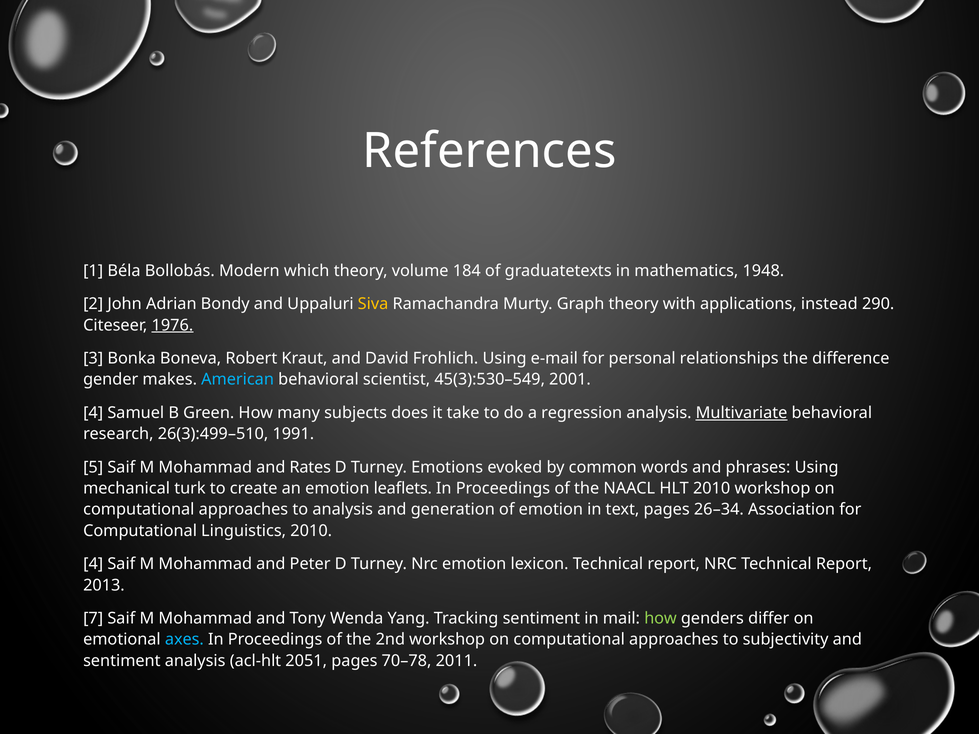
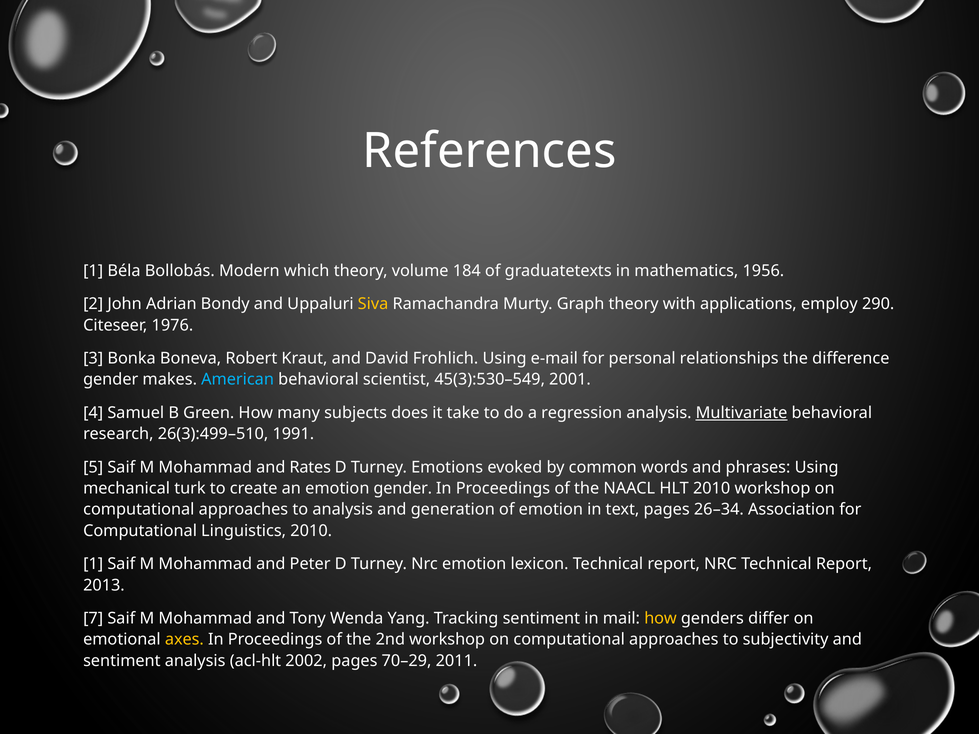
1948: 1948 -> 1956
instead: instead -> employ
1976 underline: present -> none
emotion leaflets: leaflets -> gender
4 at (93, 564): 4 -> 1
how at (661, 619) colour: light green -> yellow
axes colour: light blue -> yellow
2051: 2051 -> 2002
70–78: 70–78 -> 70–29
